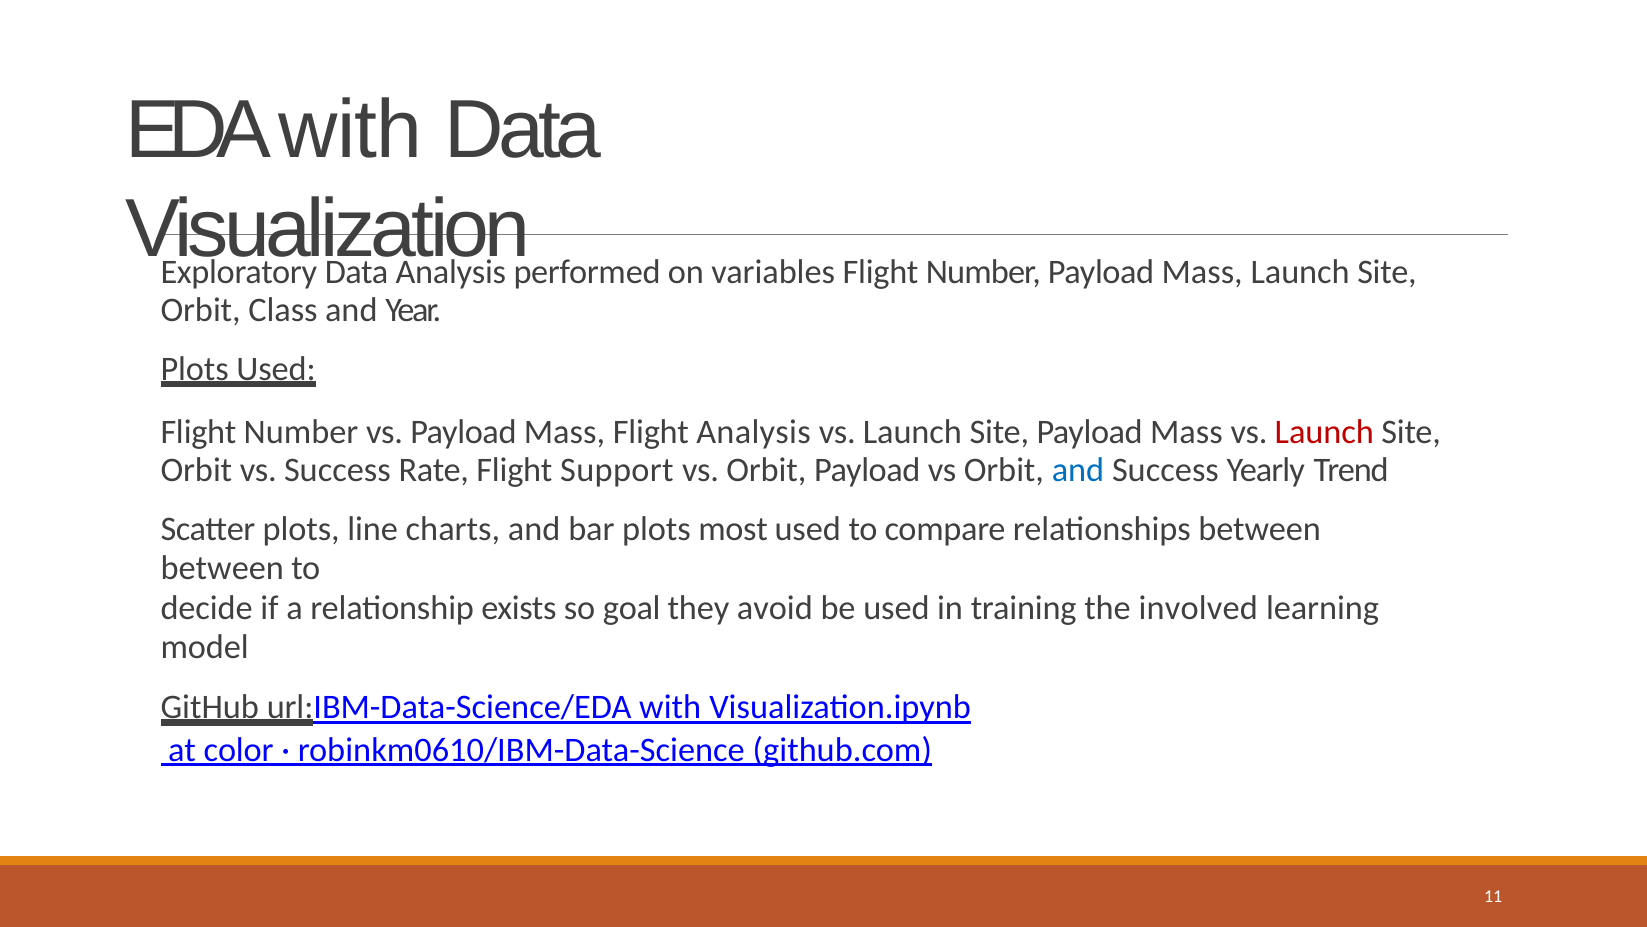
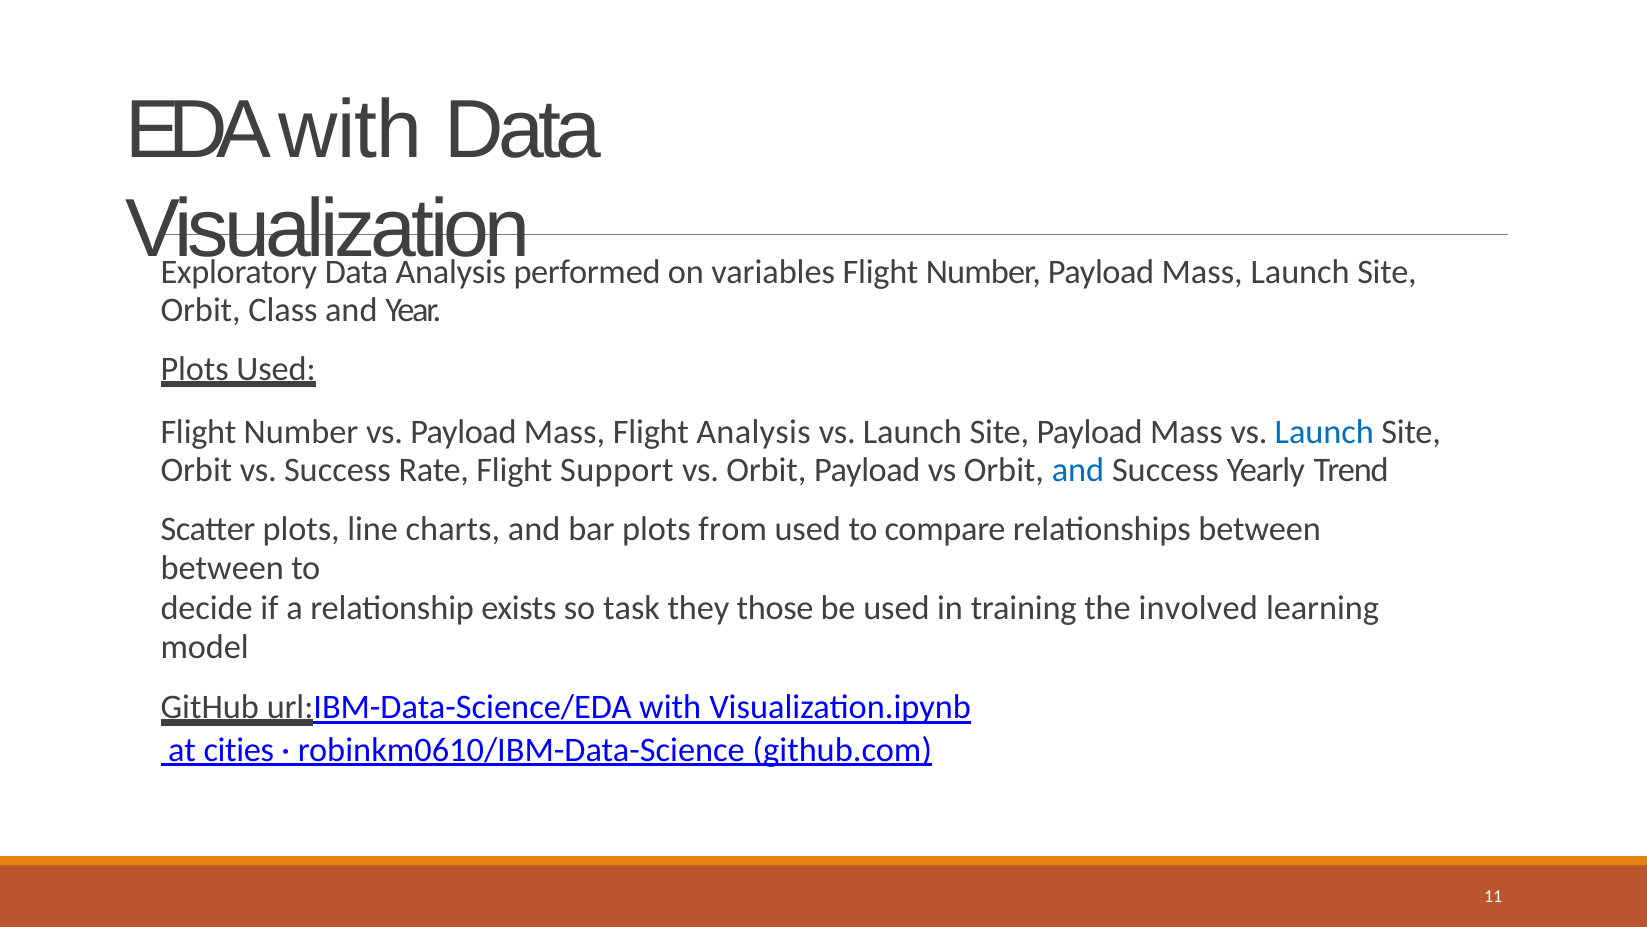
Launch at (1324, 431) colour: red -> blue
most: most -> from
goal: goal -> task
avoid: avoid -> those
color: color -> cities
